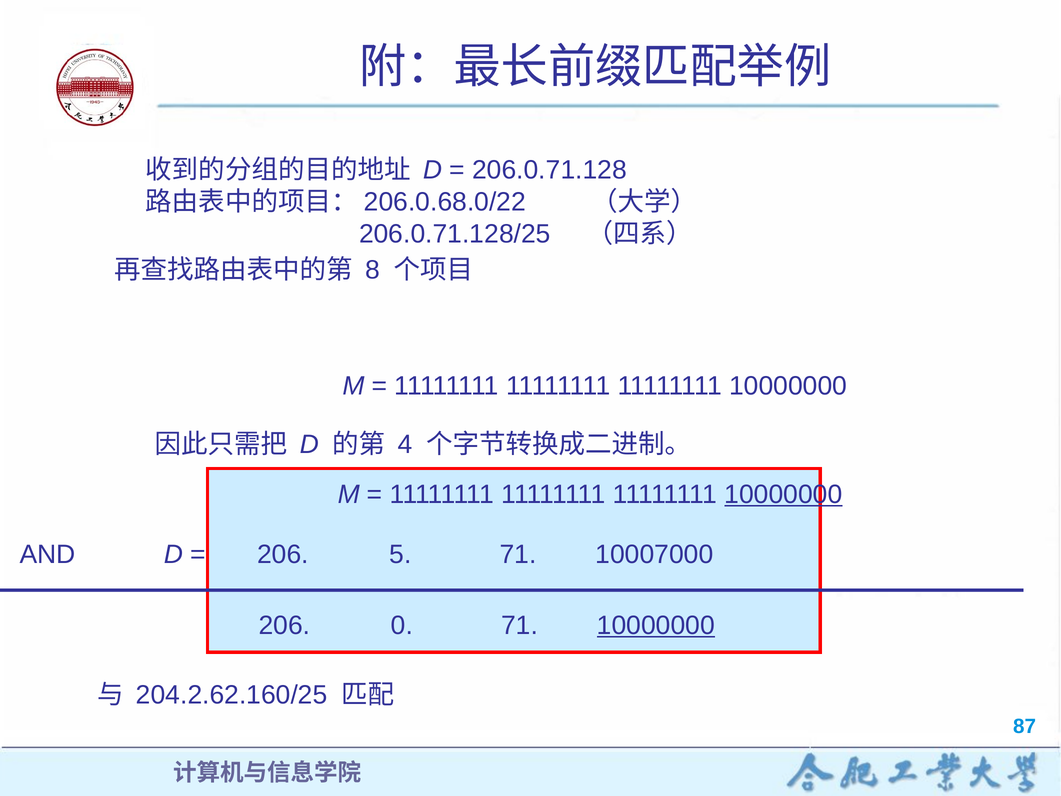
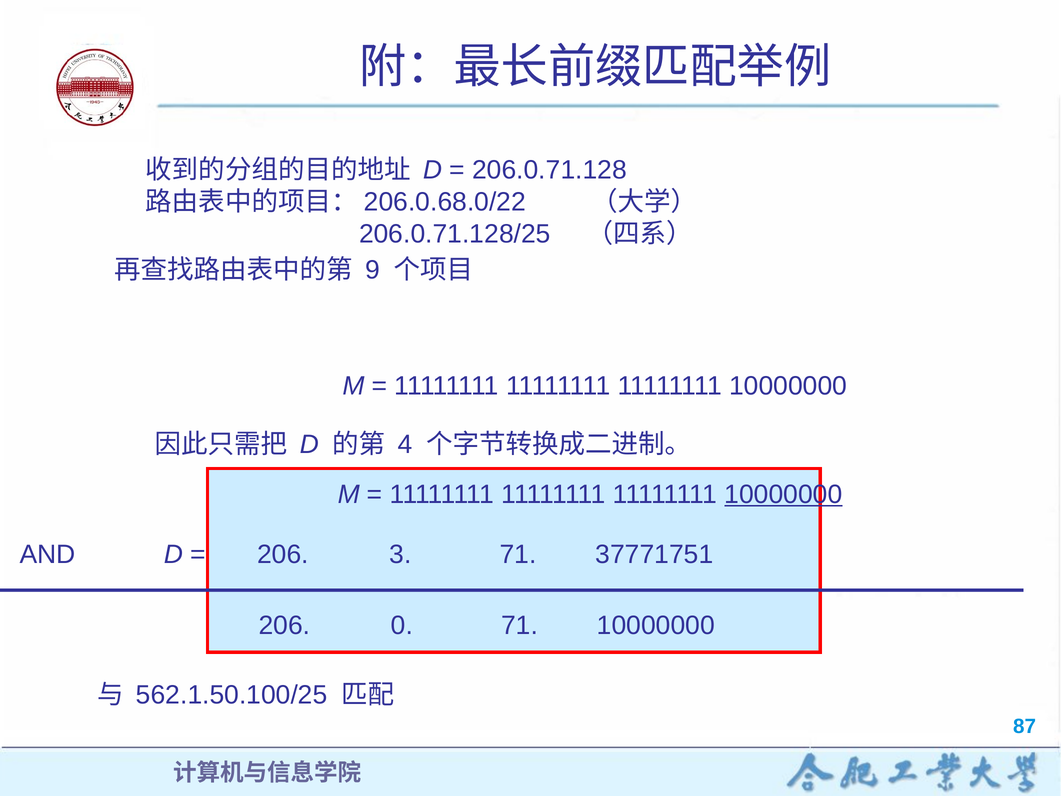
8: 8 -> 9
5: 5 -> 3
10007000: 10007000 -> 37771751
10000000 at (656, 625) underline: present -> none
204.2.62.160/25: 204.2.62.160/25 -> 562.1.50.100/25
